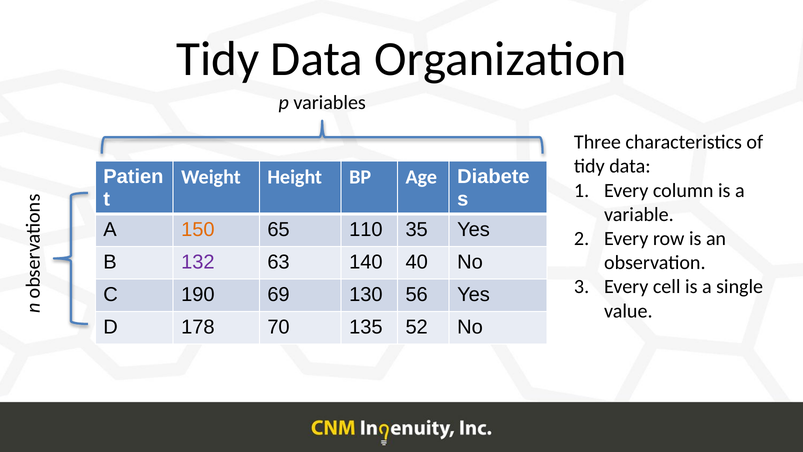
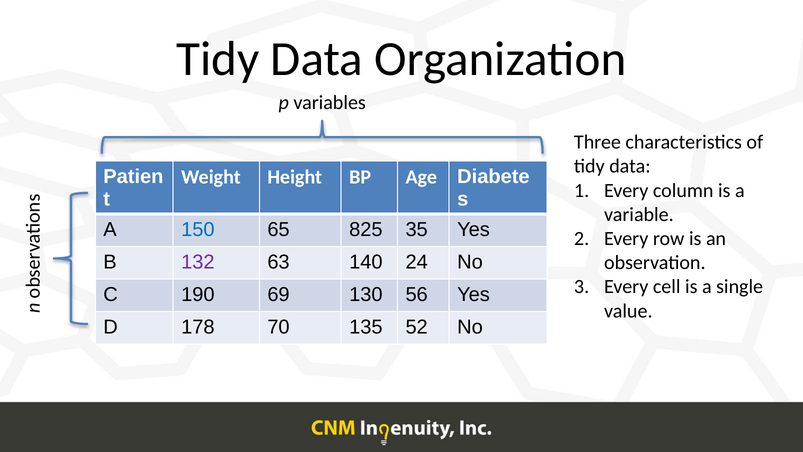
150 colour: orange -> blue
110: 110 -> 825
40: 40 -> 24
